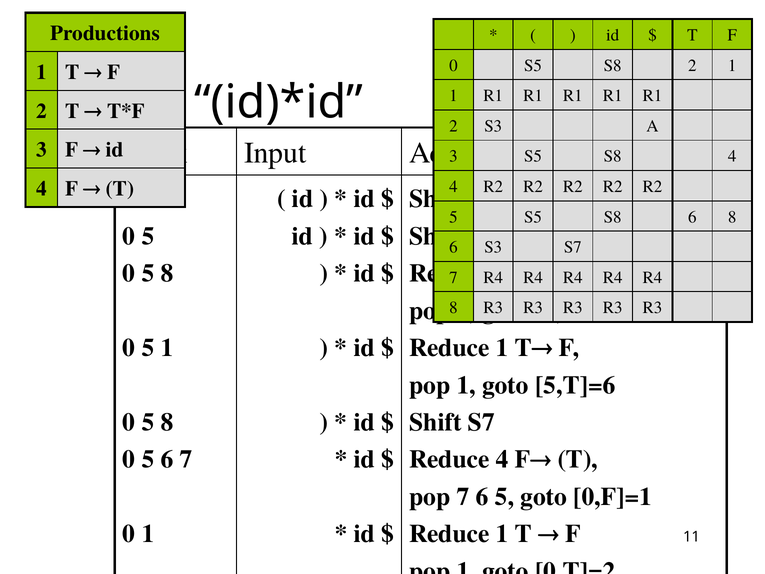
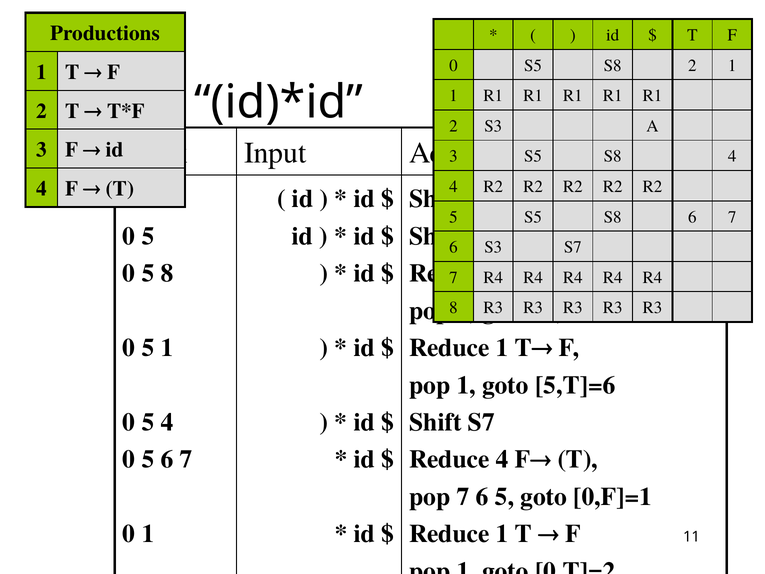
S8 6 8: 8 -> 7
8 at (167, 422): 8 -> 4
